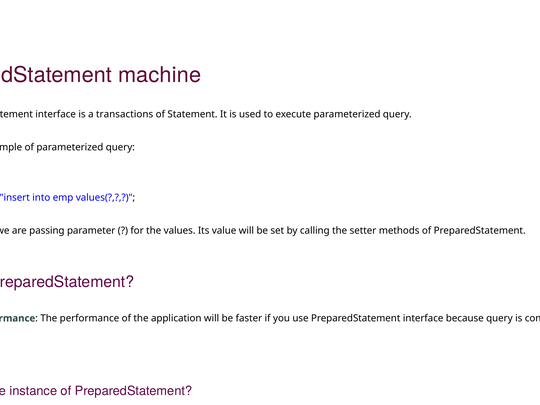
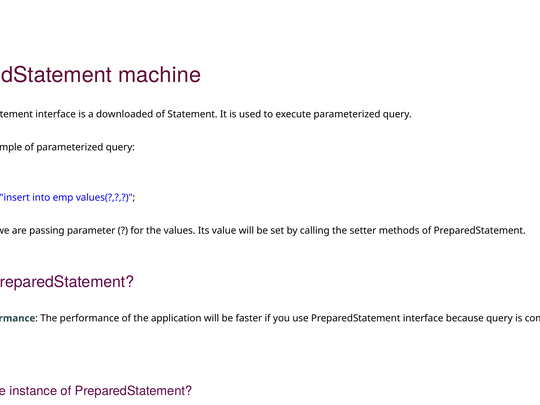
transactions: transactions -> downloaded
